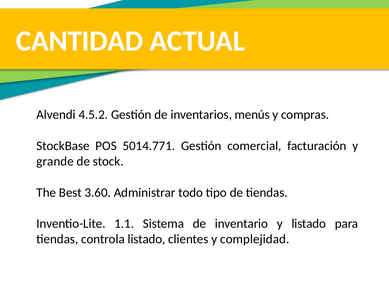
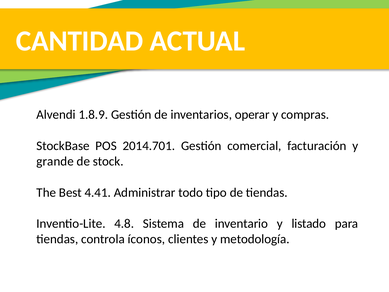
4.5.2: 4.5.2 -> 1.8.9
menús: menús -> operar
5014.771: 5014.771 -> 2014.701
3.60: 3.60 -> 4.41
1.1: 1.1 -> 4.8
controla listado: listado -> íconos
complejidad: complejidad -> metodología
